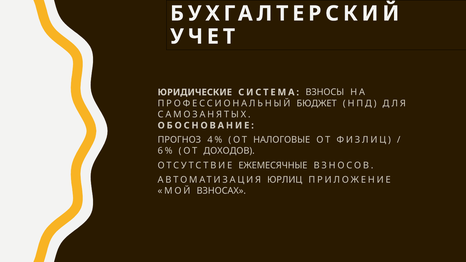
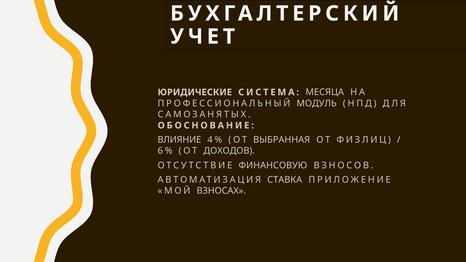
ВЗНОСЫ: ВЗНОСЫ -> МЕСЯЦА
БЮДЖЕТ: БЮДЖЕТ -> МОДУЛЬ
ПРОГНОЗ: ПРОГНОЗ -> ВЛИЯНИЕ
НАЛОГОВЫЕ: НАЛОГОВЫЕ -> ВЫБРАННАЯ
ЕЖЕМЕСЯЧНЫЕ: ЕЖЕМЕСЯЧНЫЕ -> ФИНАНСОВУЮ
ЮРЛИЦ: ЮРЛИЦ -> СТАВКА
